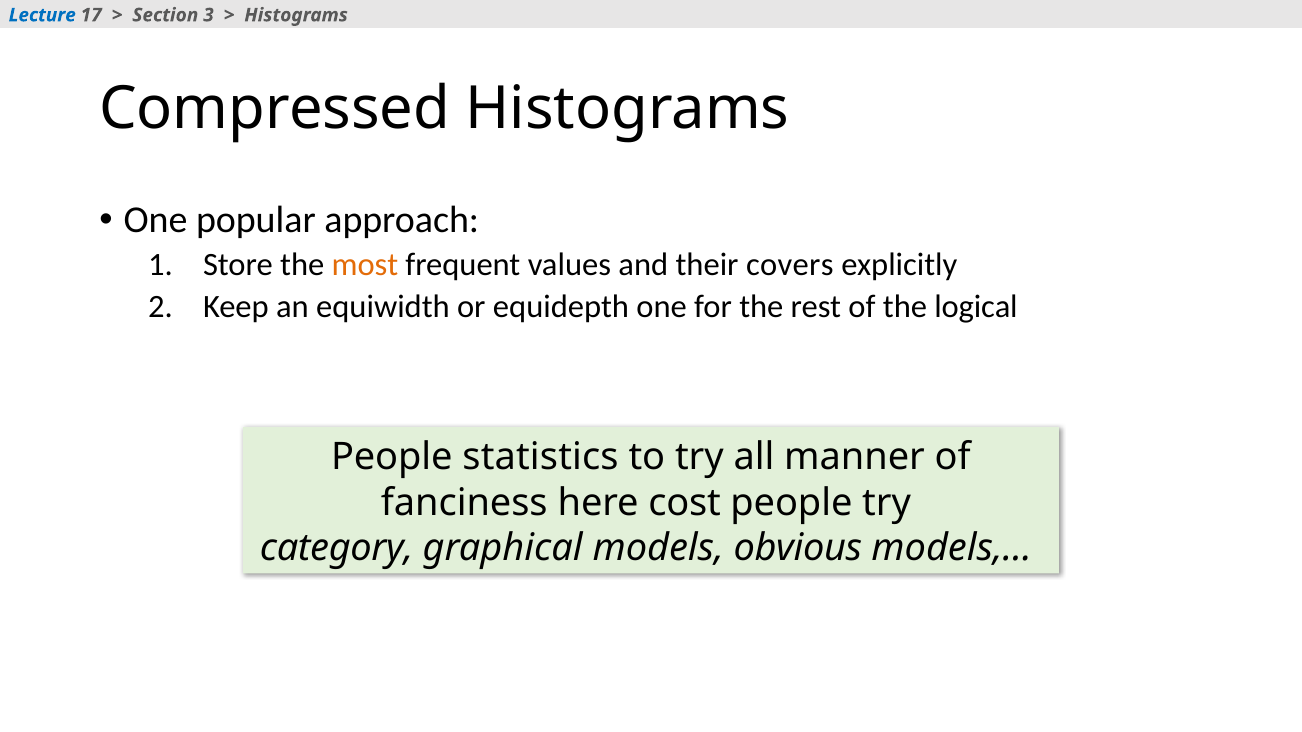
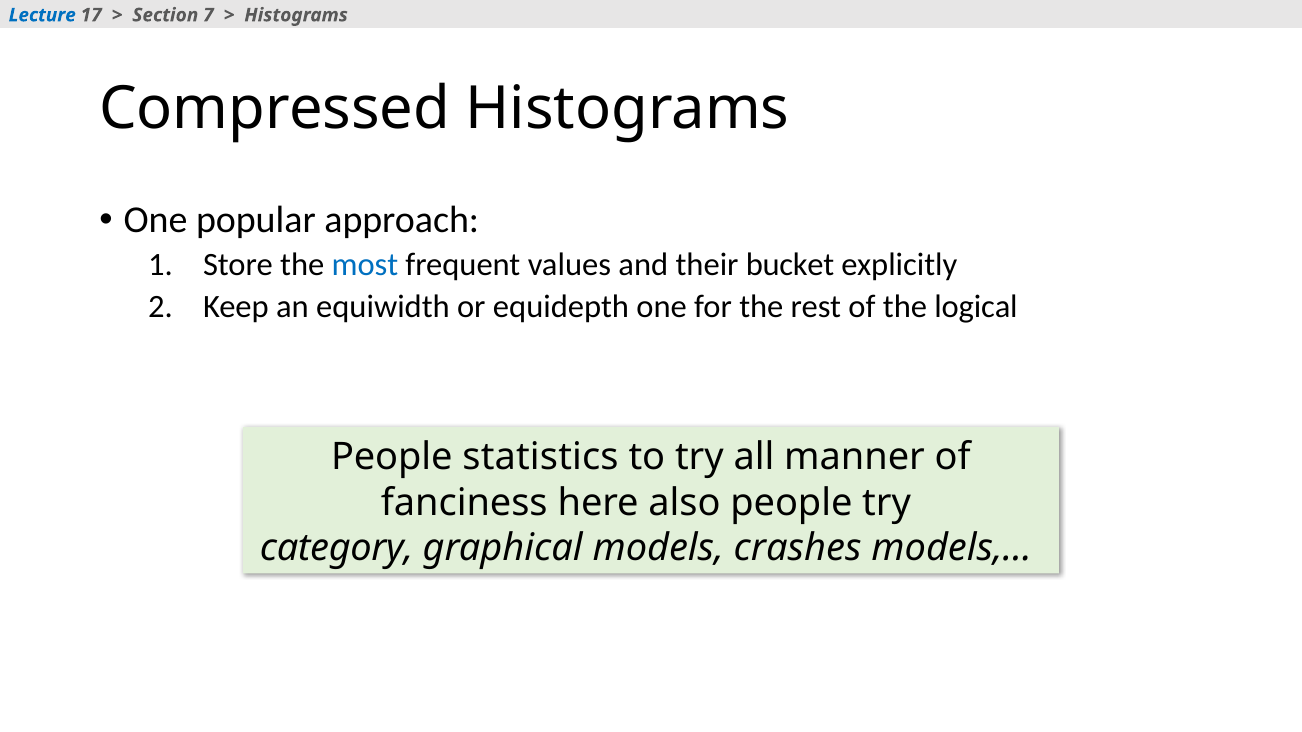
3: 3 -> 7
most colour: orange -> blue
covers: covers -> bucket
cost: cost -> also
obvious: obvious -> crashes
